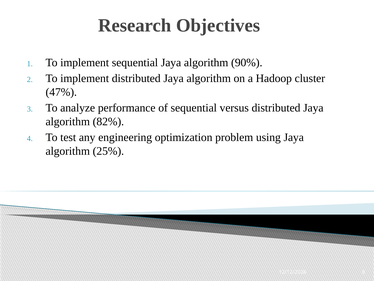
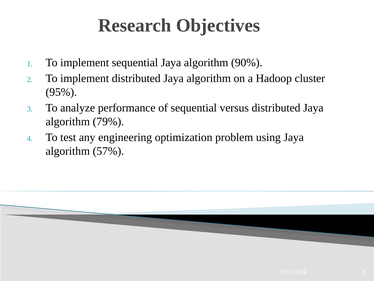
47%: 47% -> 95%
82%: 82% -> 79%
25%: 25% -> 57%
